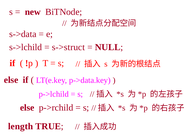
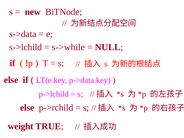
s->struct: s->struct -> s->while
length: length -> weight
